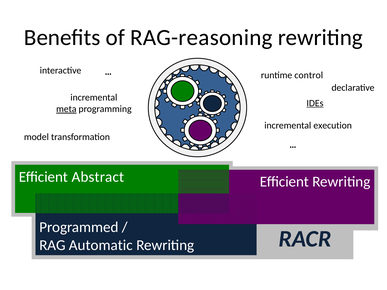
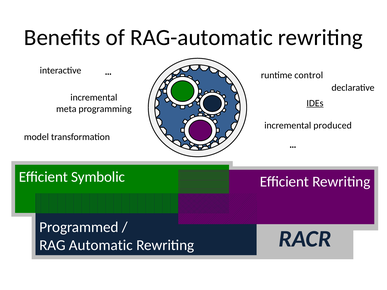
RAG-reasoning: RAG-reasoning -> RAG-automatic
meta underline: present -> none
execution: execution -> produced
Abstract: Abstract -> Symbolic
